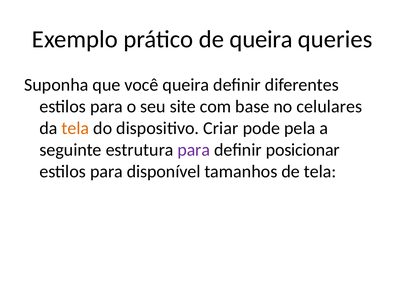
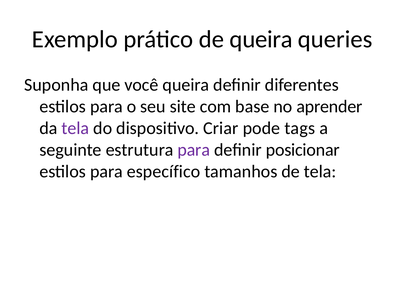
celulares: celulares -> aprender
tela at (75, 128) colour: orange -> purple
pela: pela -> tags
disponível: disponível -> específico
